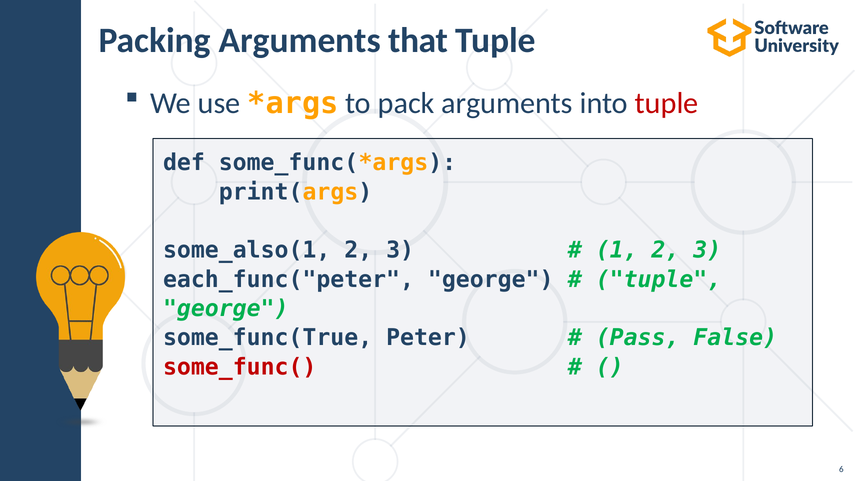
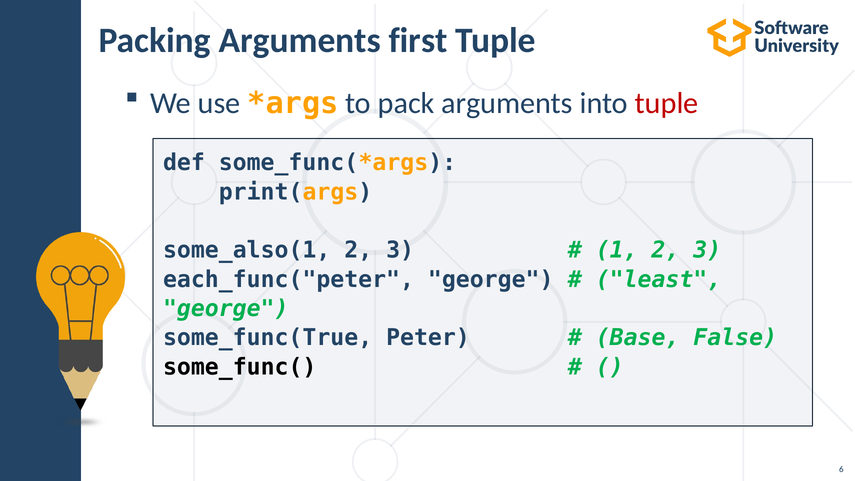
that: that -> first
tuple at (658, 279): tuple -> least
Pass: Pass -> Base
some_func( colour: red -> black
